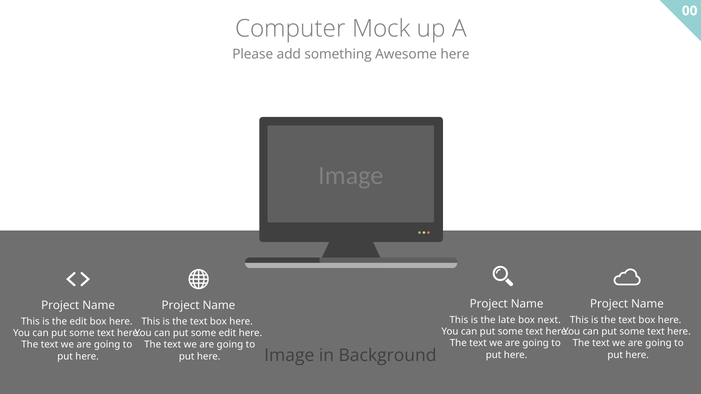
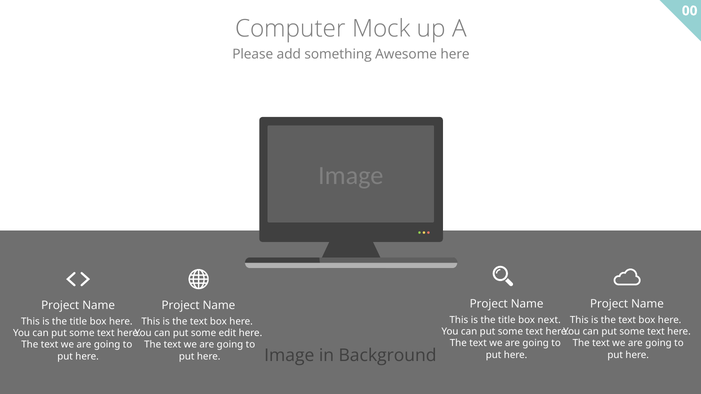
late at (507, 320): late -> title
edit at (78, 322): edit -> title
